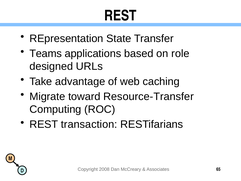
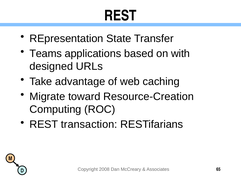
role: role -> with
Resource-Transfer: Resource-Transfer -> Resource-Creation
